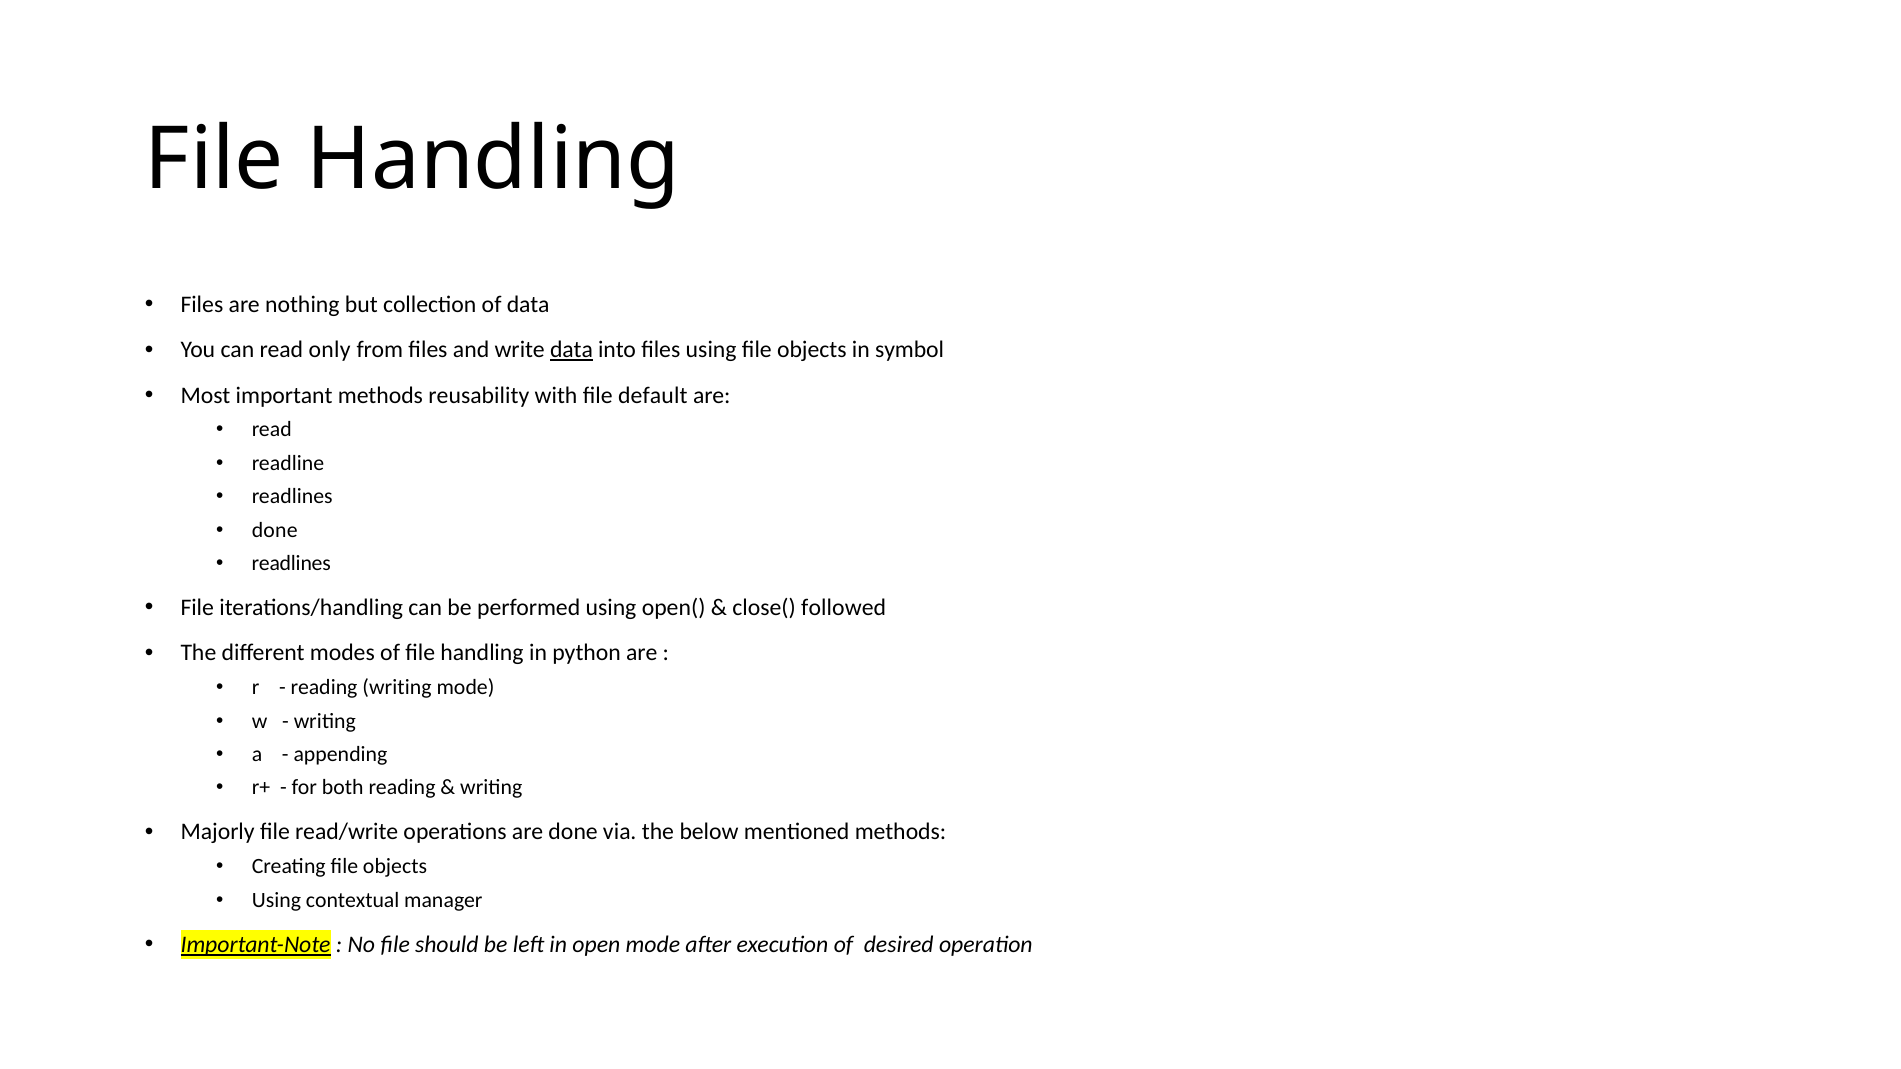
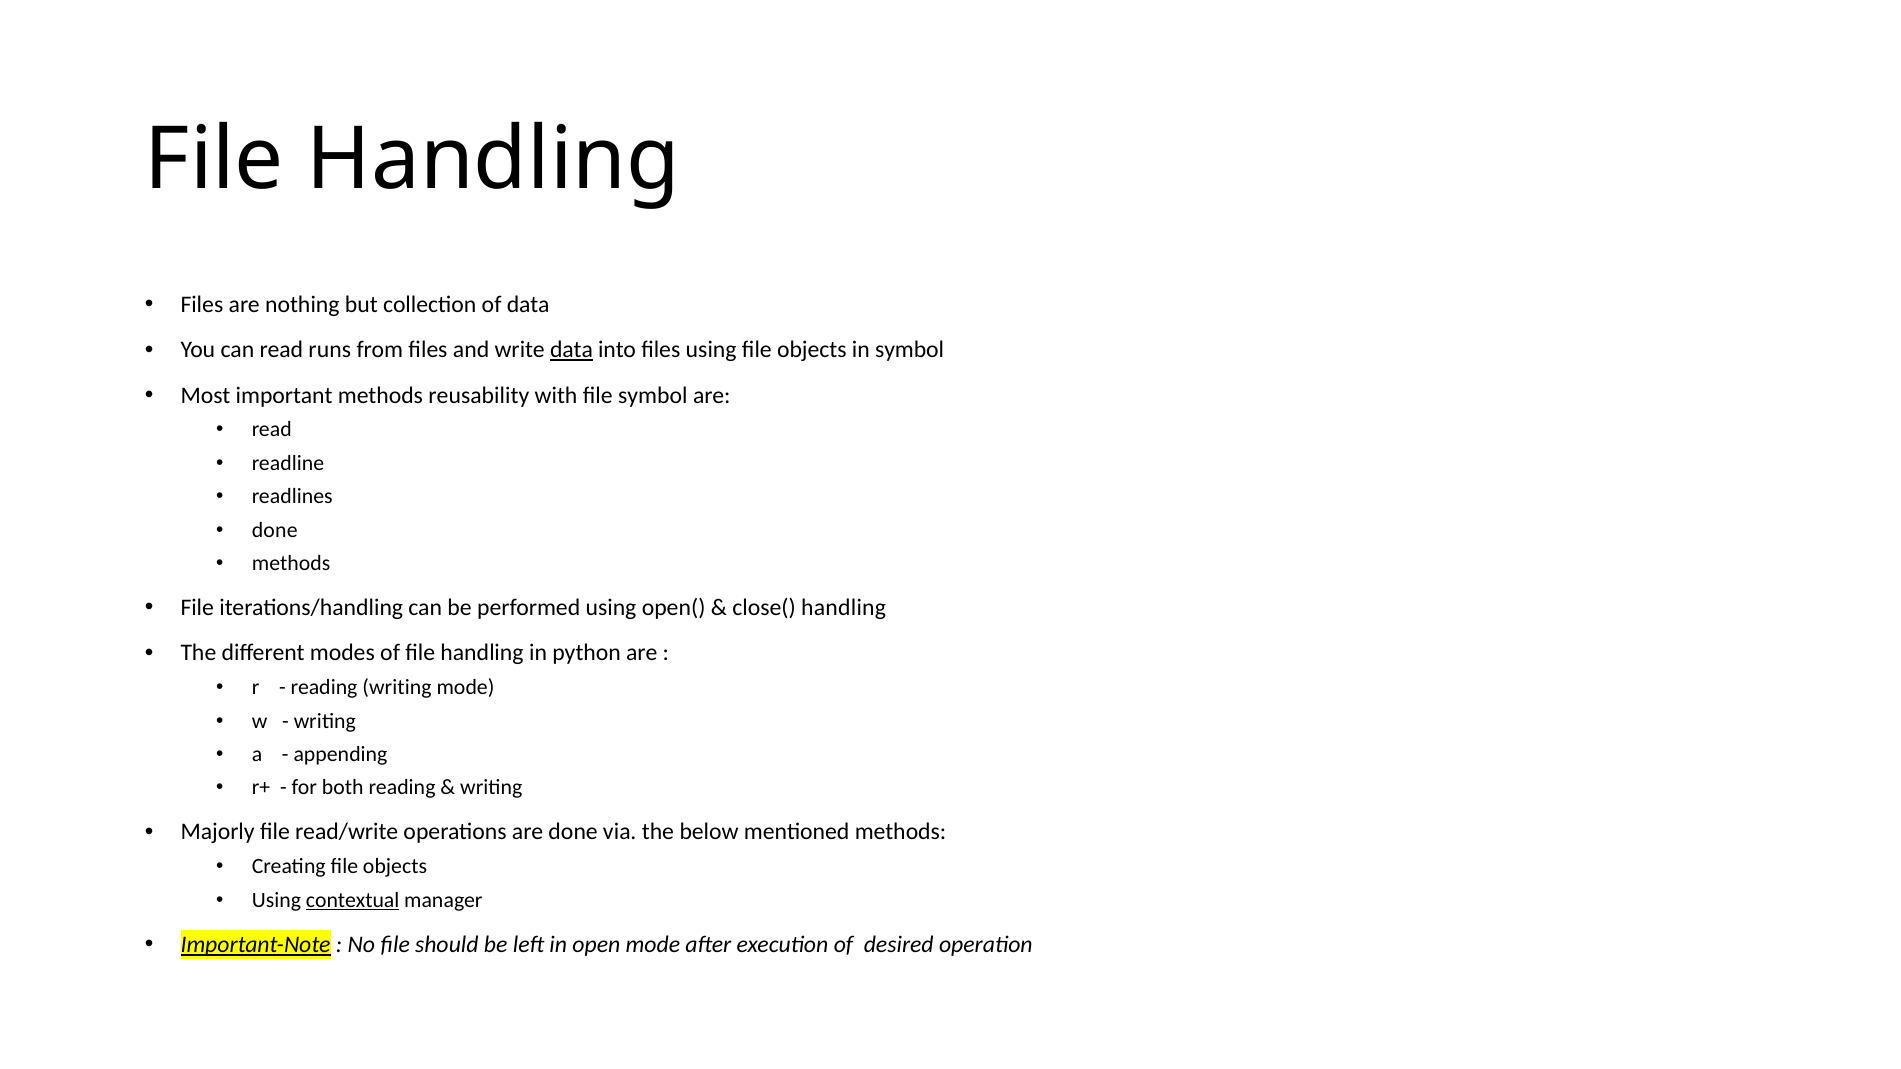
only: only -> runs
file default: default -> symbol
readlines at (291, 563): readlines -> methods
close( followed: followed -> handling
contextual underline: none -> present
